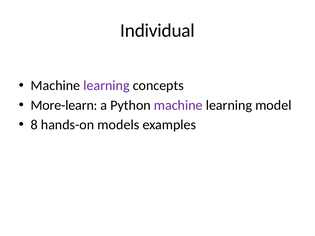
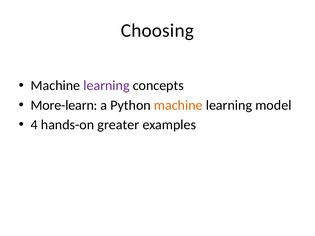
Individual: Individual -> Choosing
machine at (178, 105) colour: purple -> orange
8: 8 -> 4
models: models -> greater
